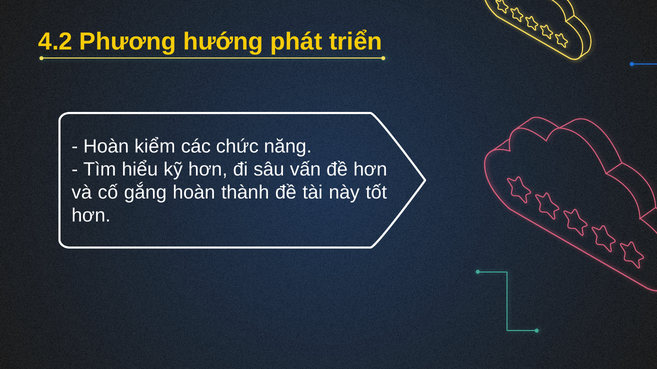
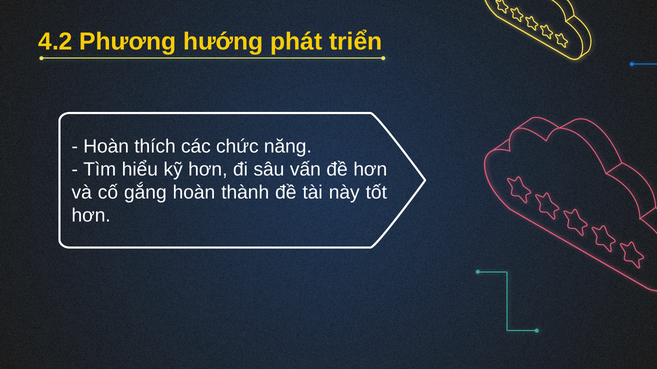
kiểm: kiểm -> thích
